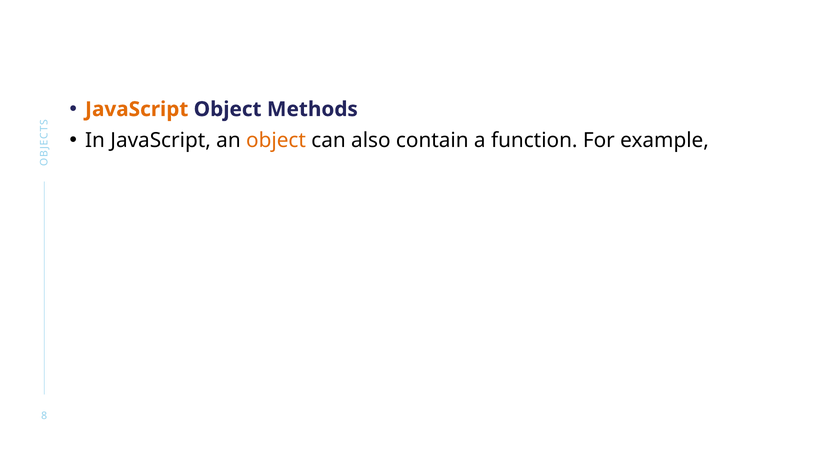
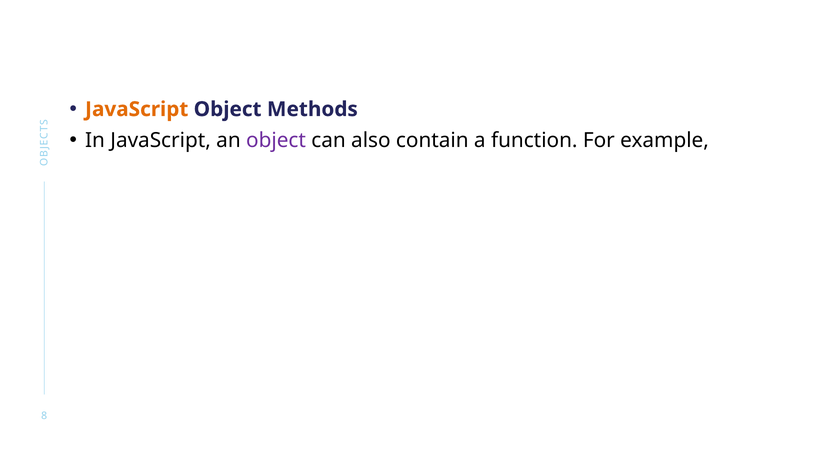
object at (276, 140) colour: orange -> purple
